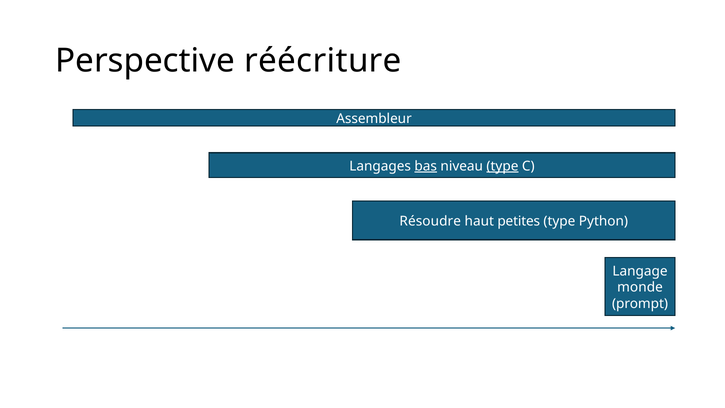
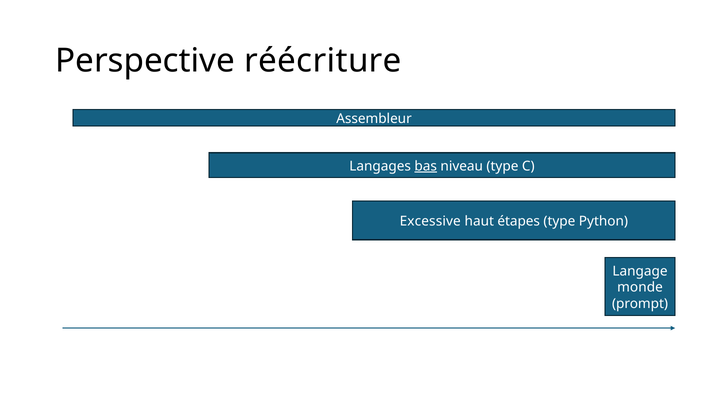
type at (502, 166) underline: present -> none
Résoudre: Résoudre -> Excessive
petites: petites -> étapes
